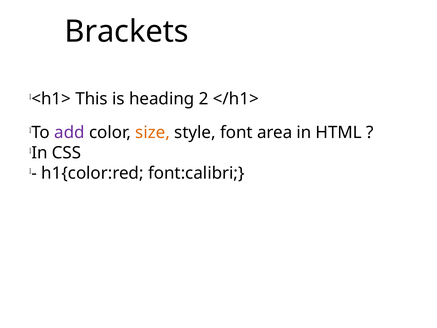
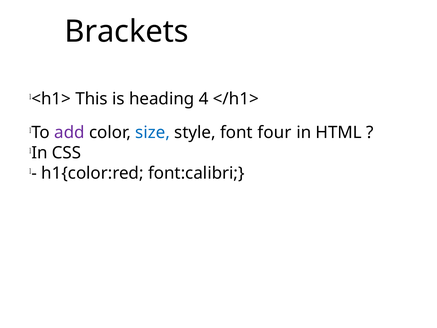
2: 2 -> 4
size colour: orange -> blue
area: area -> four
